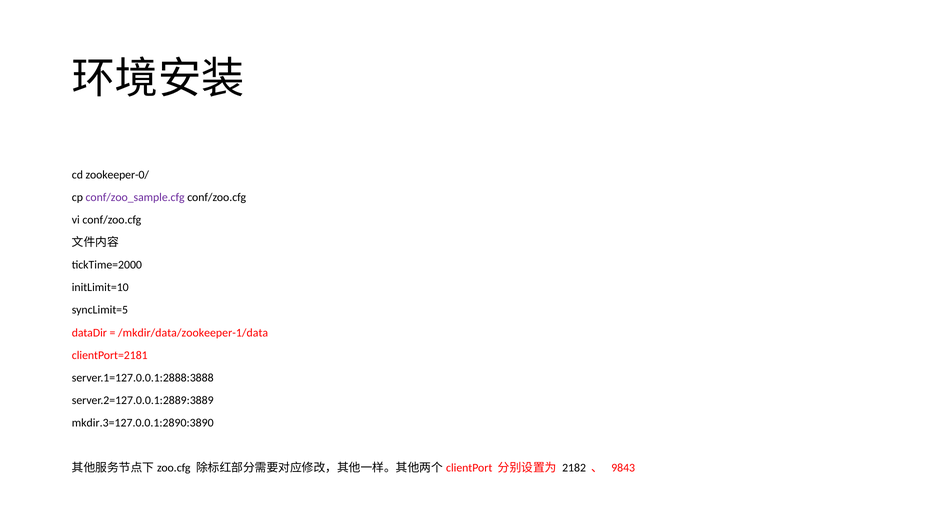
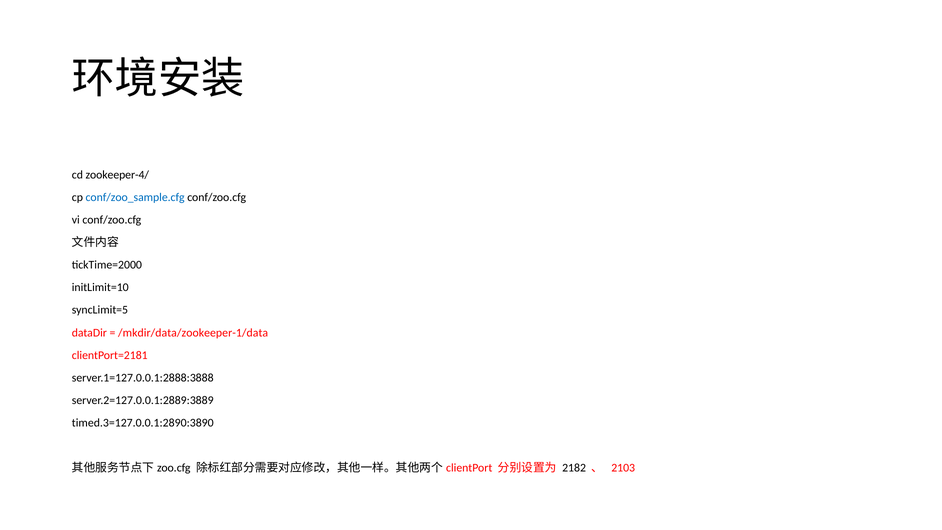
zookeeper-0/: zookeeper-0/ -> zookeeper-4/
conf/zoo_sample.cfg colour: purple -> blue
mkdir.3=127.0.0.1:2890:3890: mkdir.3=127.0.0.1:2890:3890 -> timed.3=127.0.0.1:2890:3890
9843: 9843 -> 2103
